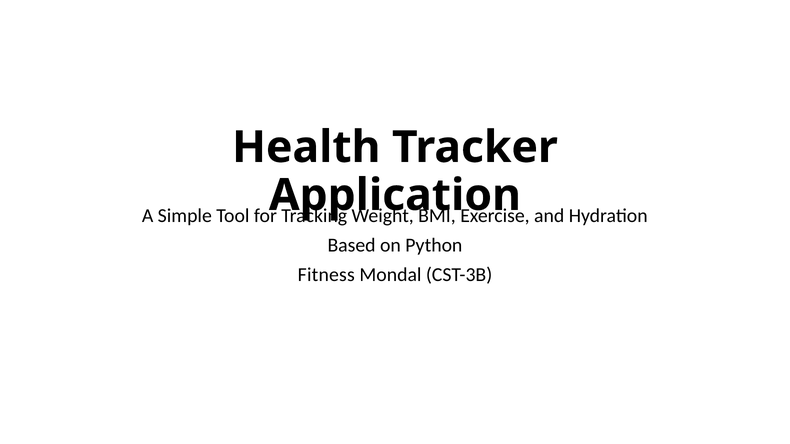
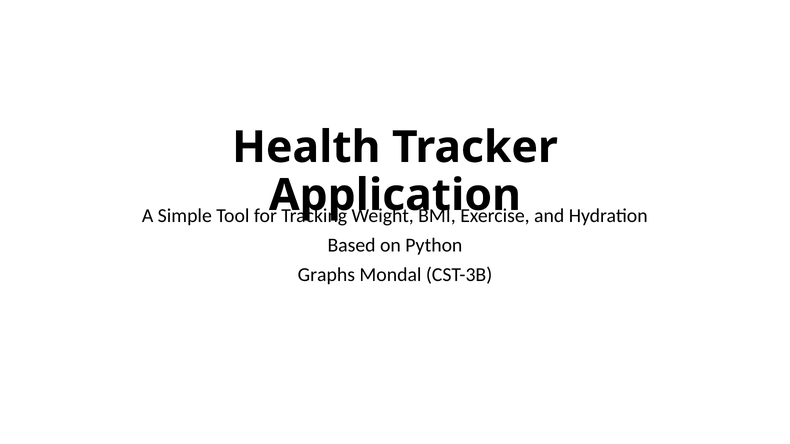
Fitness: Fitness -> Graphs
